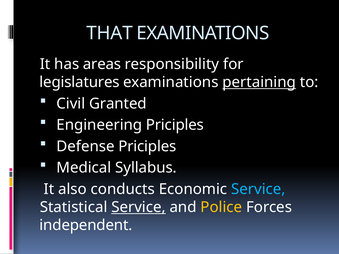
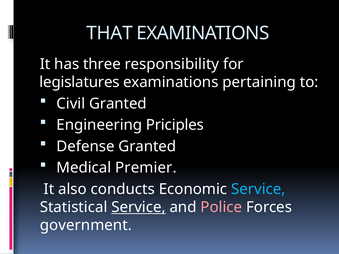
areas: areas -> three
pertaining underline: present -> none
Defense Priciples: Priciples -> Granted
Syllabus: Syllabus -> Premier
Police colour: yellow -> pink
independent: independent -> government
